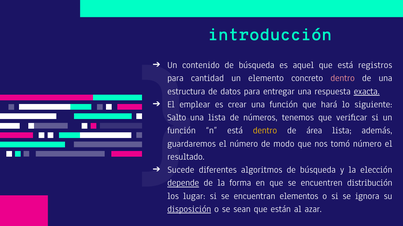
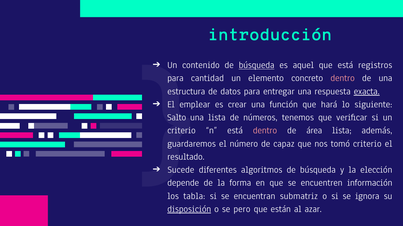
búsqueda at (257, 65) underline: none -> present
función at (182, 131): función -> criterio
dentro at (265, 131) colour: yellow -> pink
modo: modo -> capaz
tomó número: número -> criterio
depende underline: present -> none
distribución: distribución -> información
lugar: lugar -> tabla
elementos: elementos -> submatriz
sean: sean -> pero
